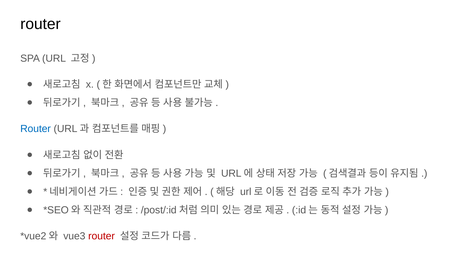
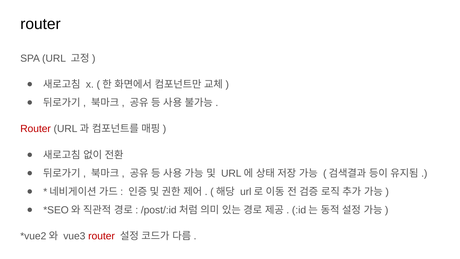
Router at (36, 129) colour: blue -> red
